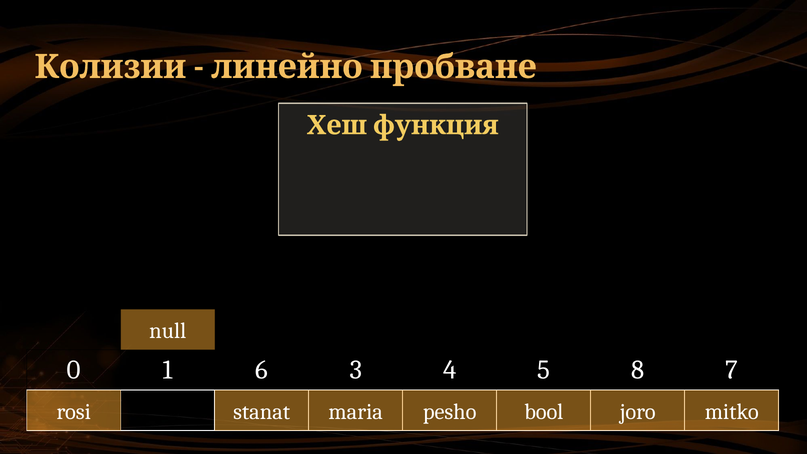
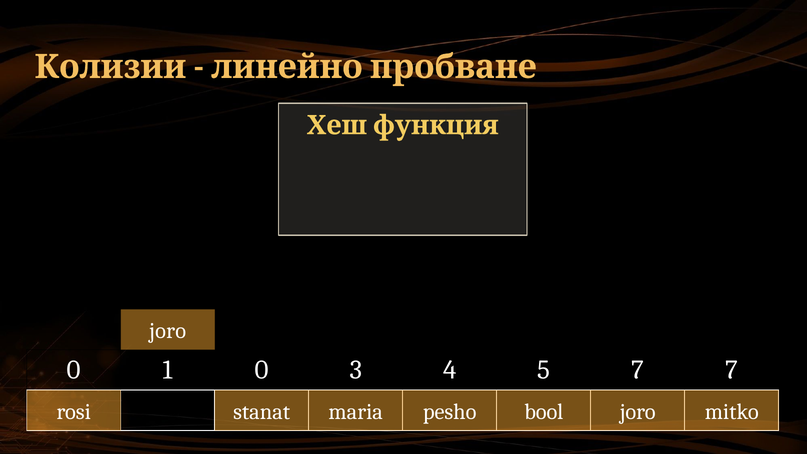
null at (168, 331): null -> joro
1 6: 6 -> 0
5 8: 8 -> 7
